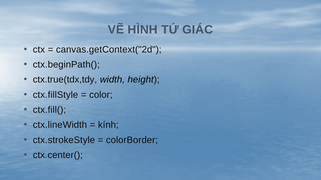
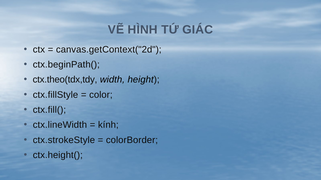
ctx.true(tdx,tdy: ctx.true(tdx,tdy -> ctx.theo(tdx,tdy
ctx.center(: ctx.center( -> ctx.height(
